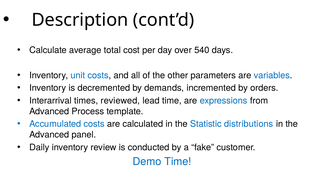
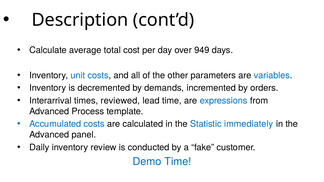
540: 540 -> 949
distributions: distributions -> immediately
